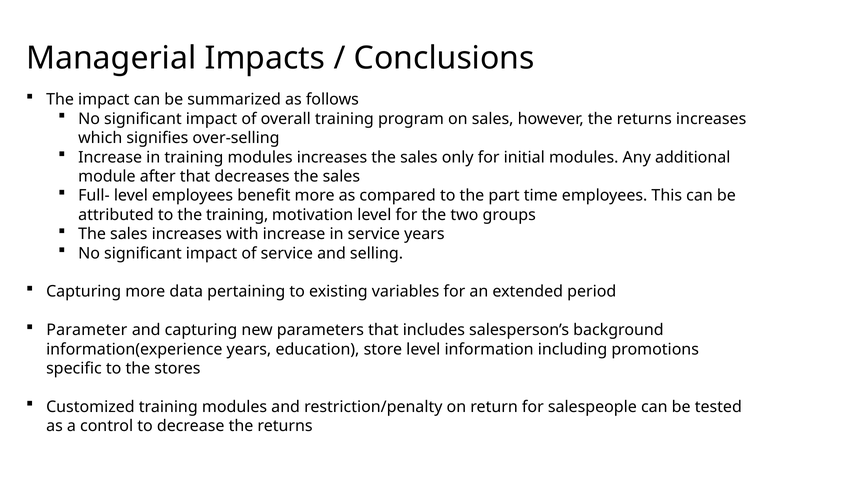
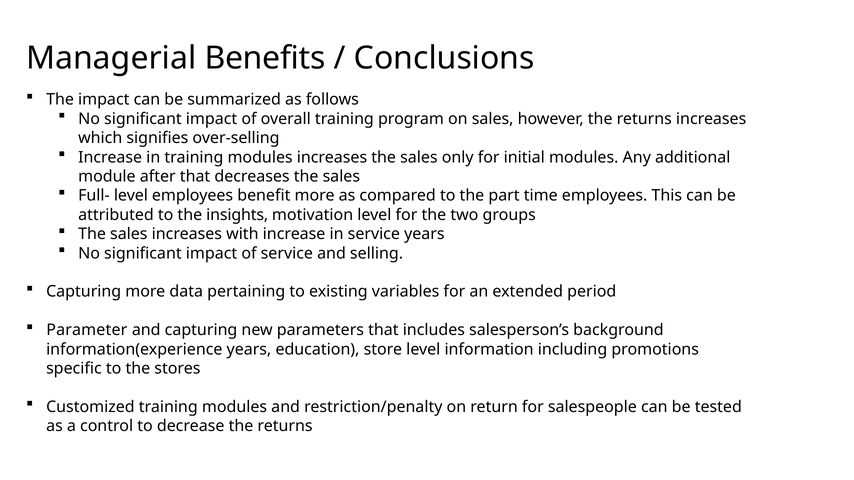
Impacts: Impacts -> Benefits
the training: training -> insights
